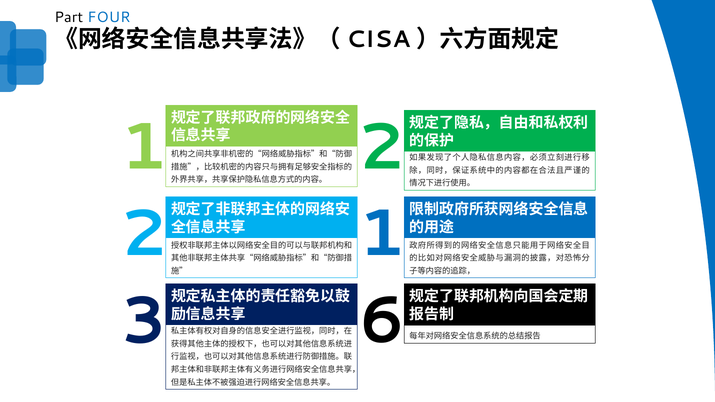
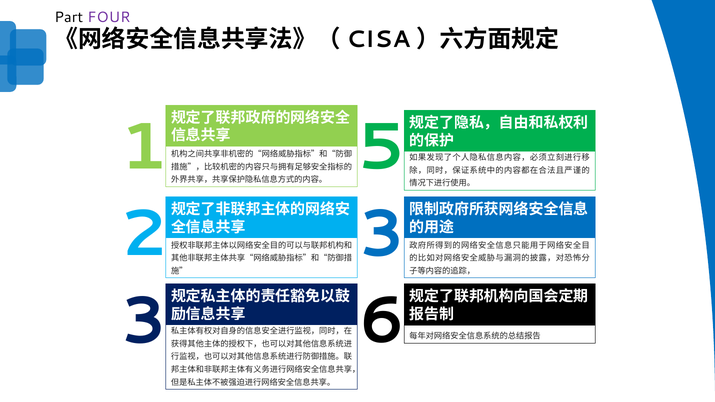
FOUR colour: blue -> purple
2 at (381, 147): 2 -> 5
1 at (382, 234): 1 -> 3
